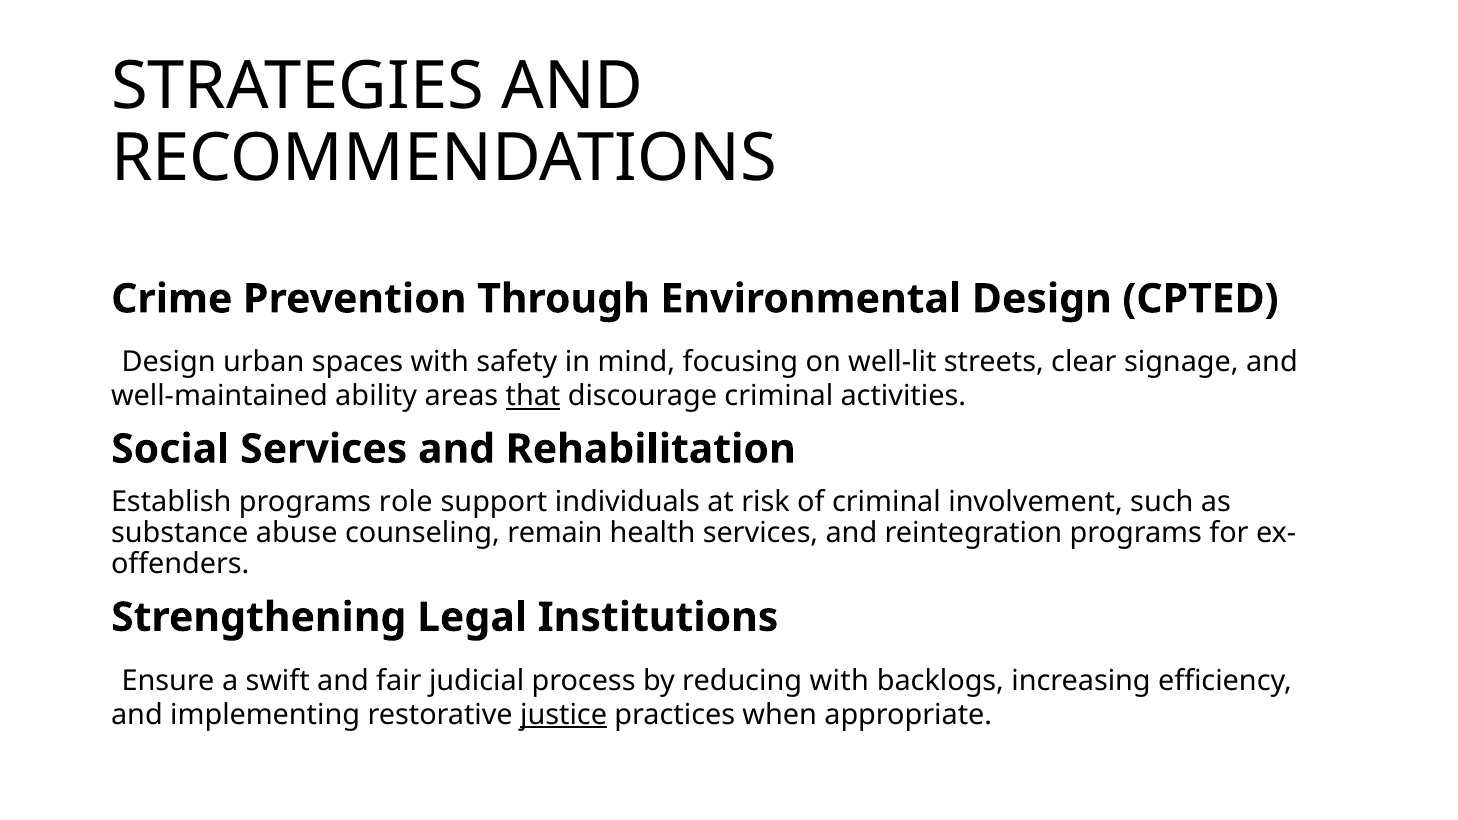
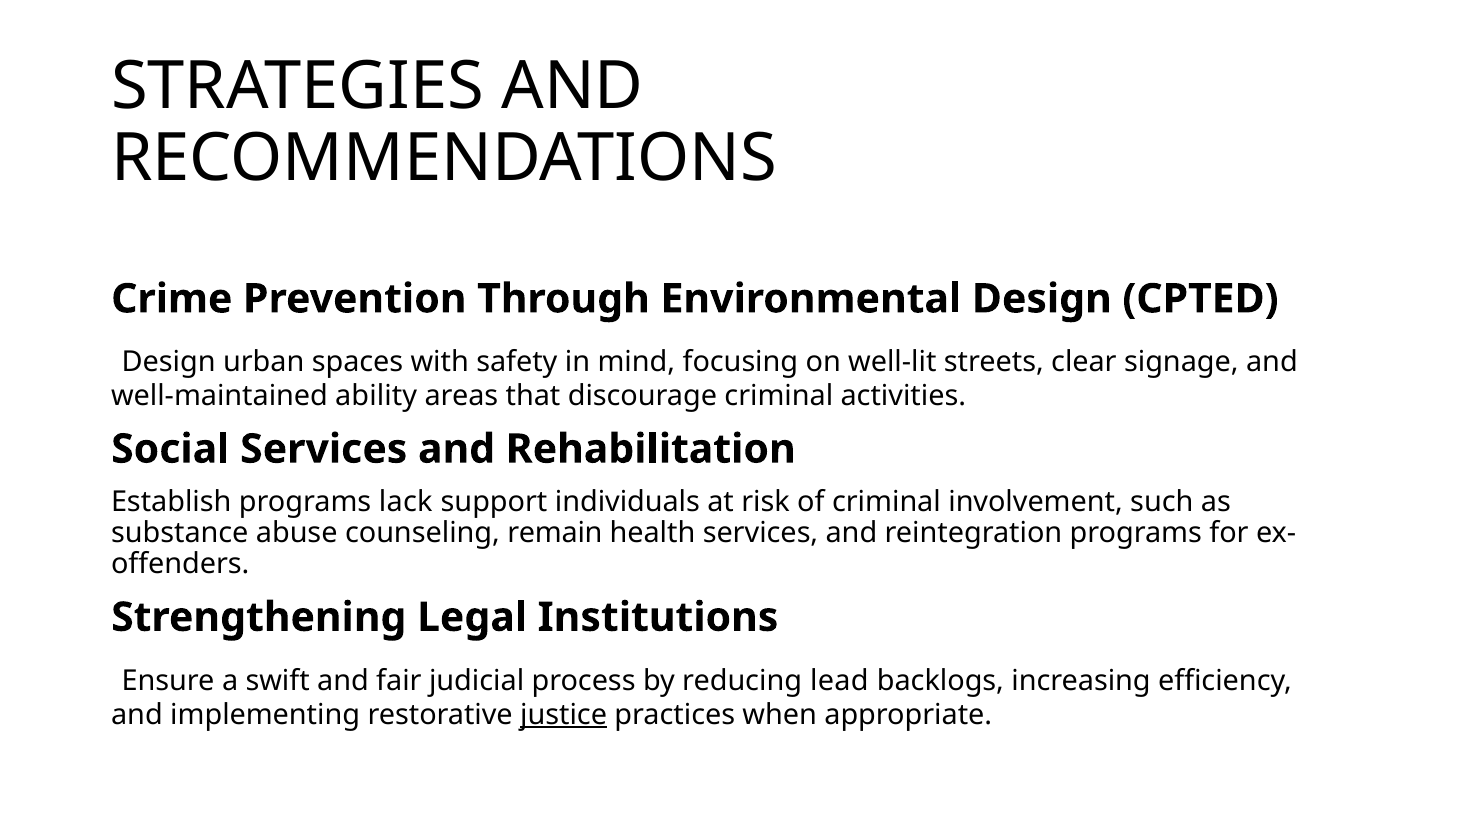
that underline: present -> none
role: role -> lack
reducing with: with -> lead
